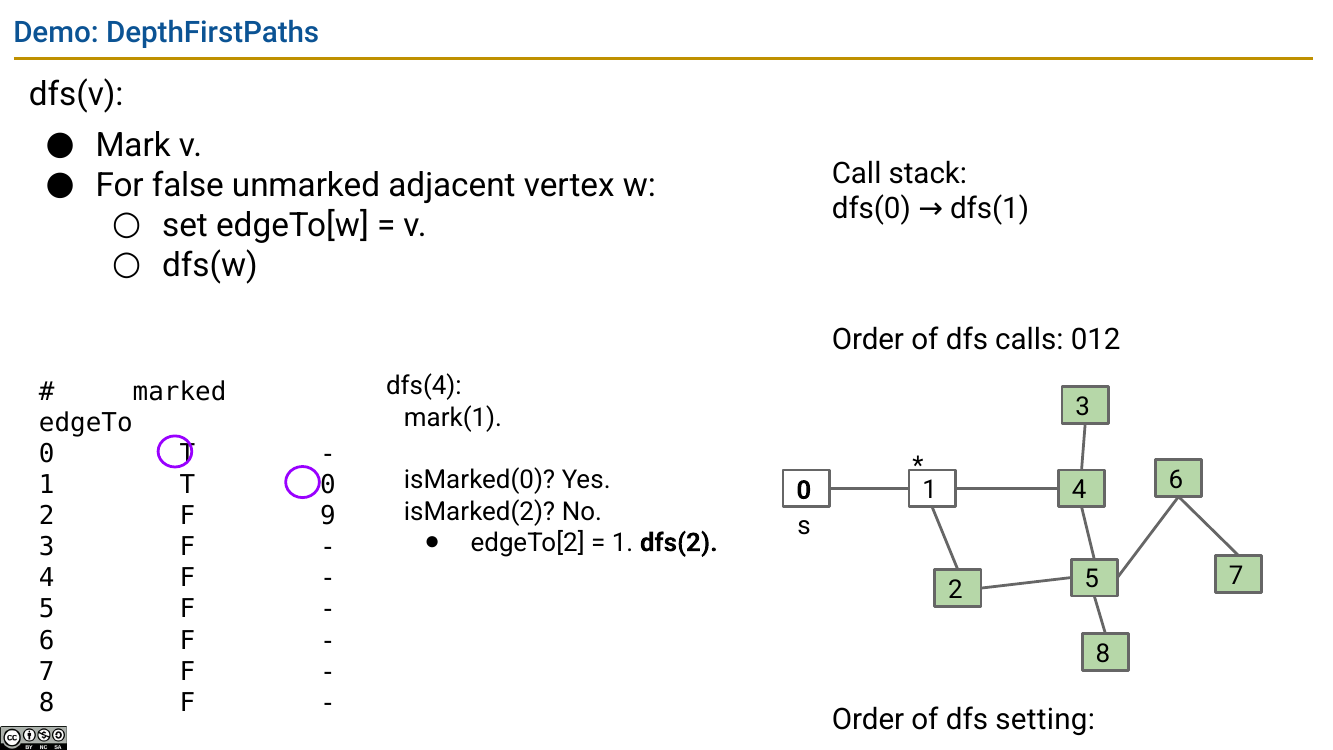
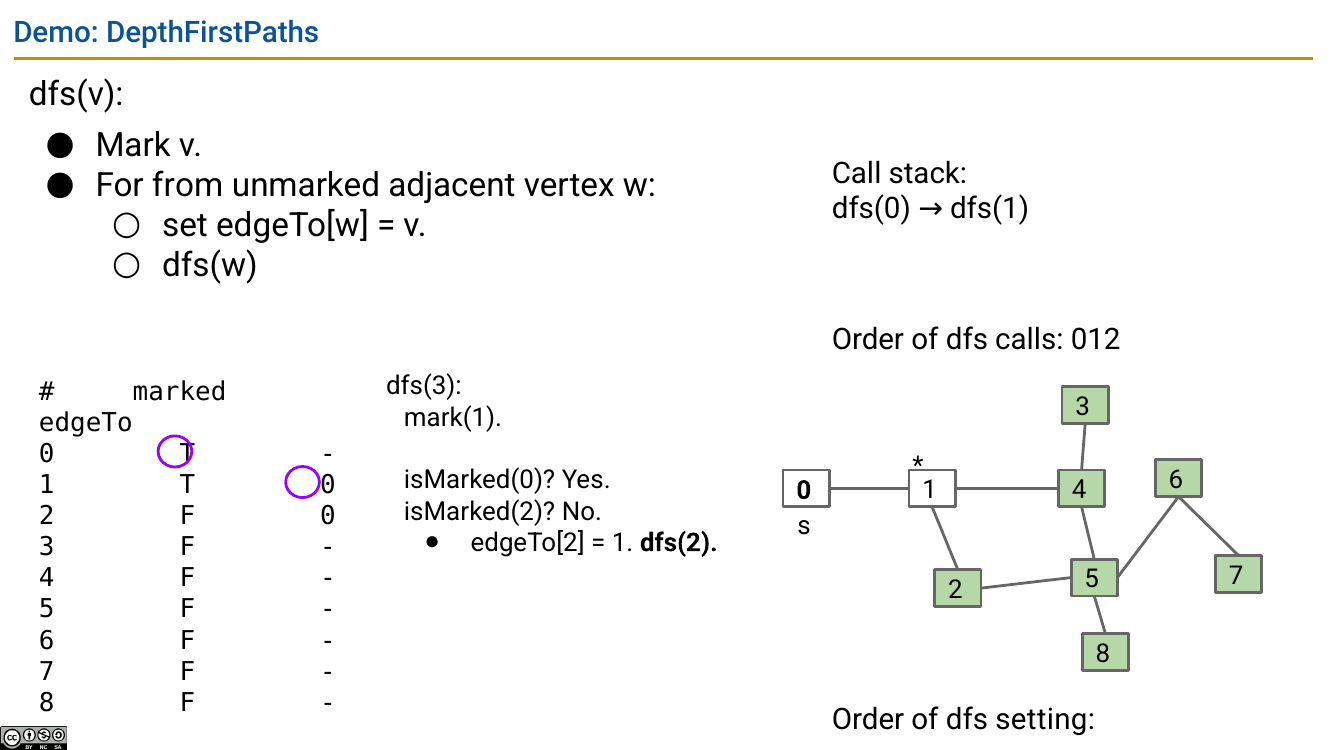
false: false -> from
dfs(4: dfs(4 -> dfs(3
F 9: 9 -> 0
